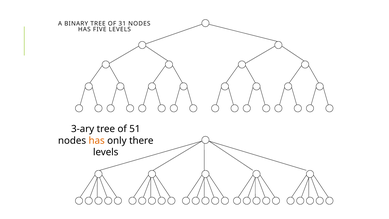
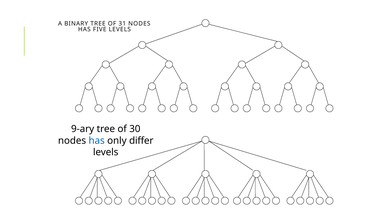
3-ary: 3-ary -> 9-ary
51: 51 -> 30
has at (97, 140) colour: orange -> blue
there: there -> differ
